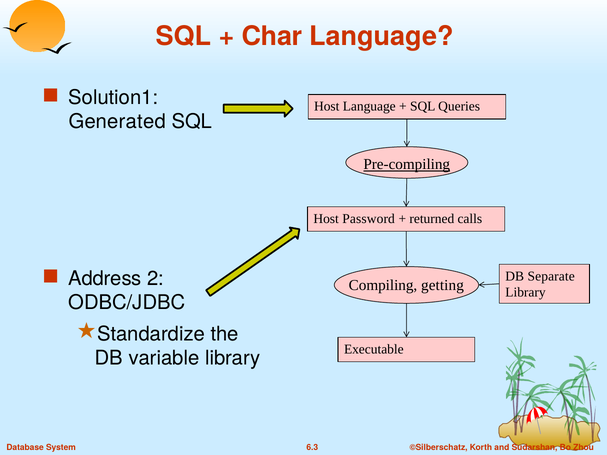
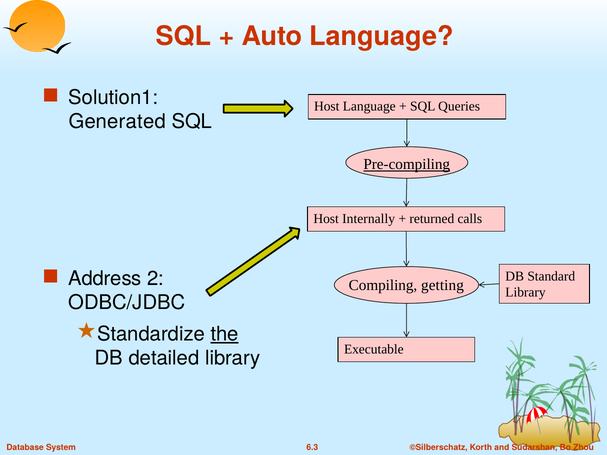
Char: Char -> Auto
Password: Password -> Internally
Separate: Separate -> Standard
the underline: none -> present
variable: variable -> detailed
